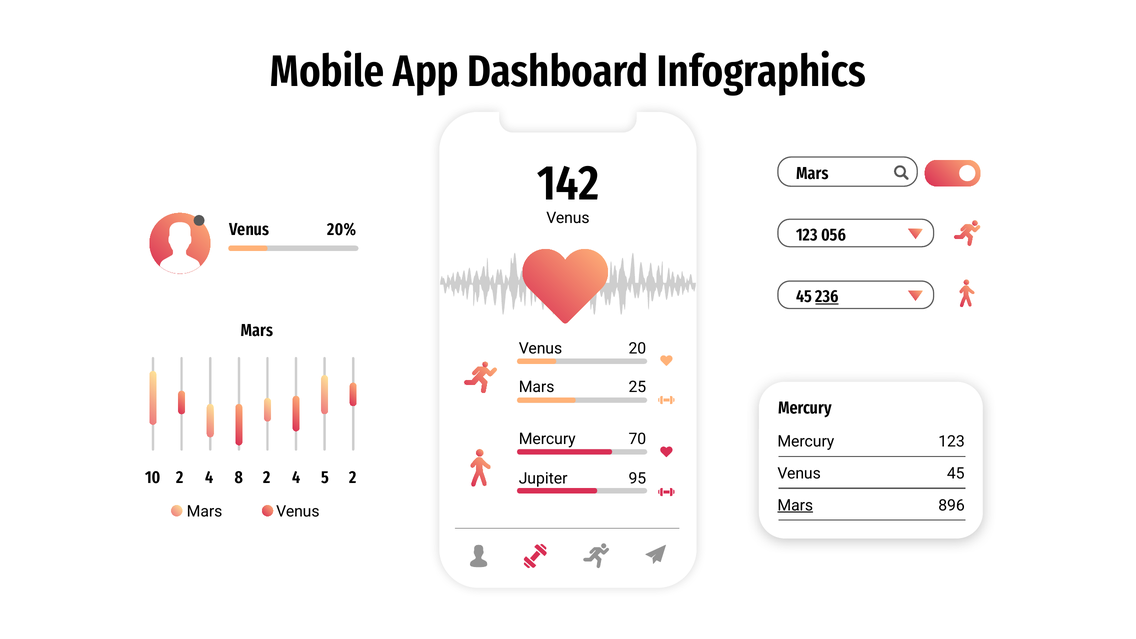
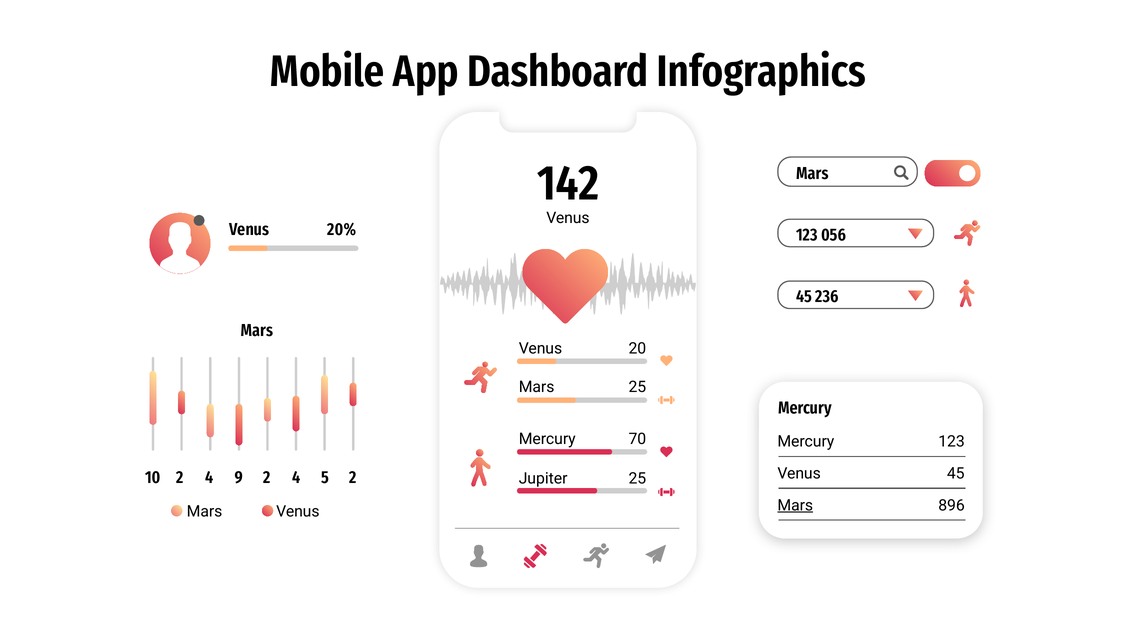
236 underline: present -> none
8: 8 -> 9
Jupiter 95: 95 -> 25
